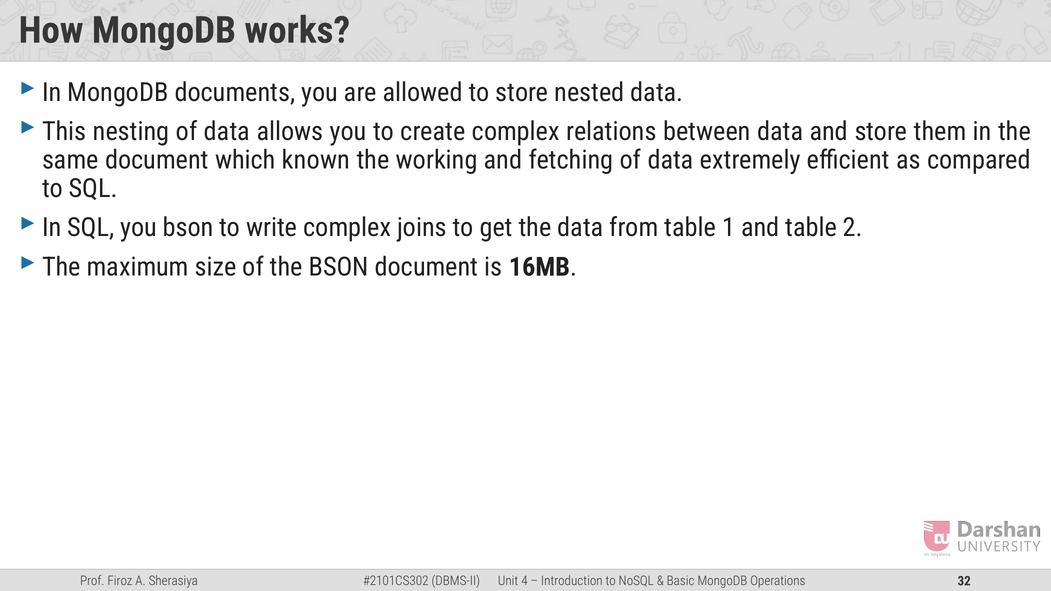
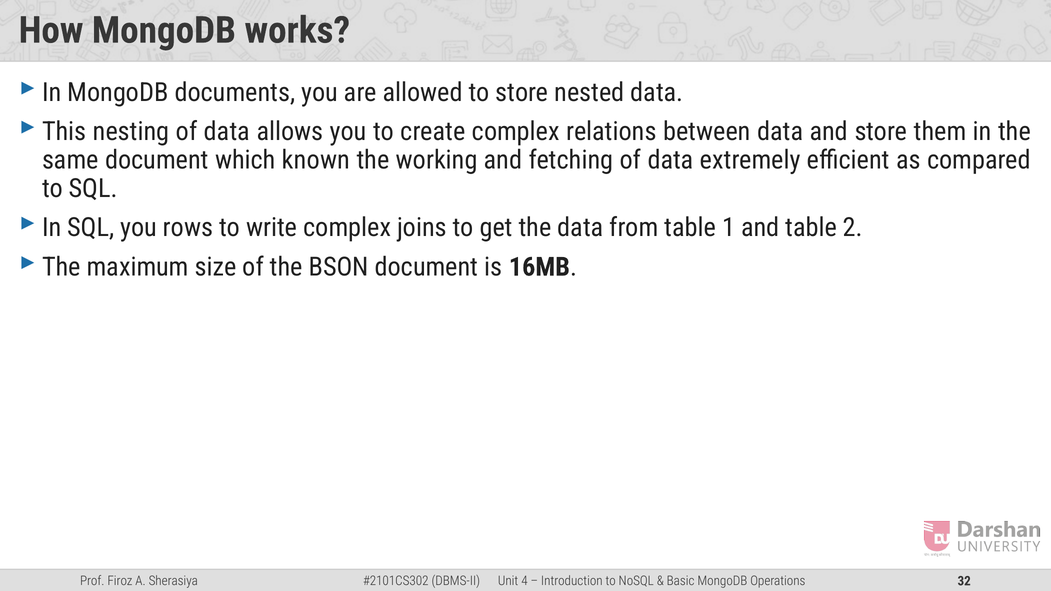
you bson: bson -> rows
